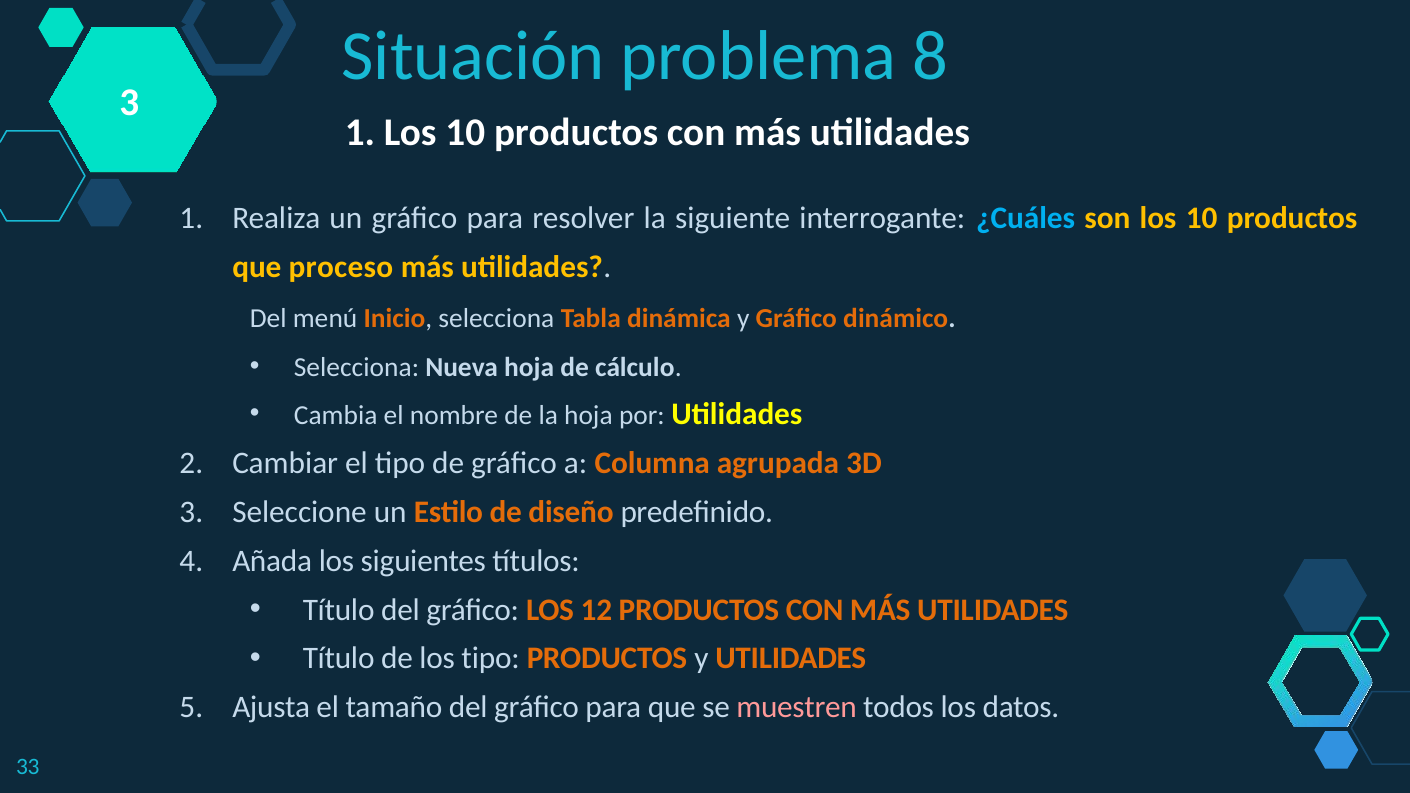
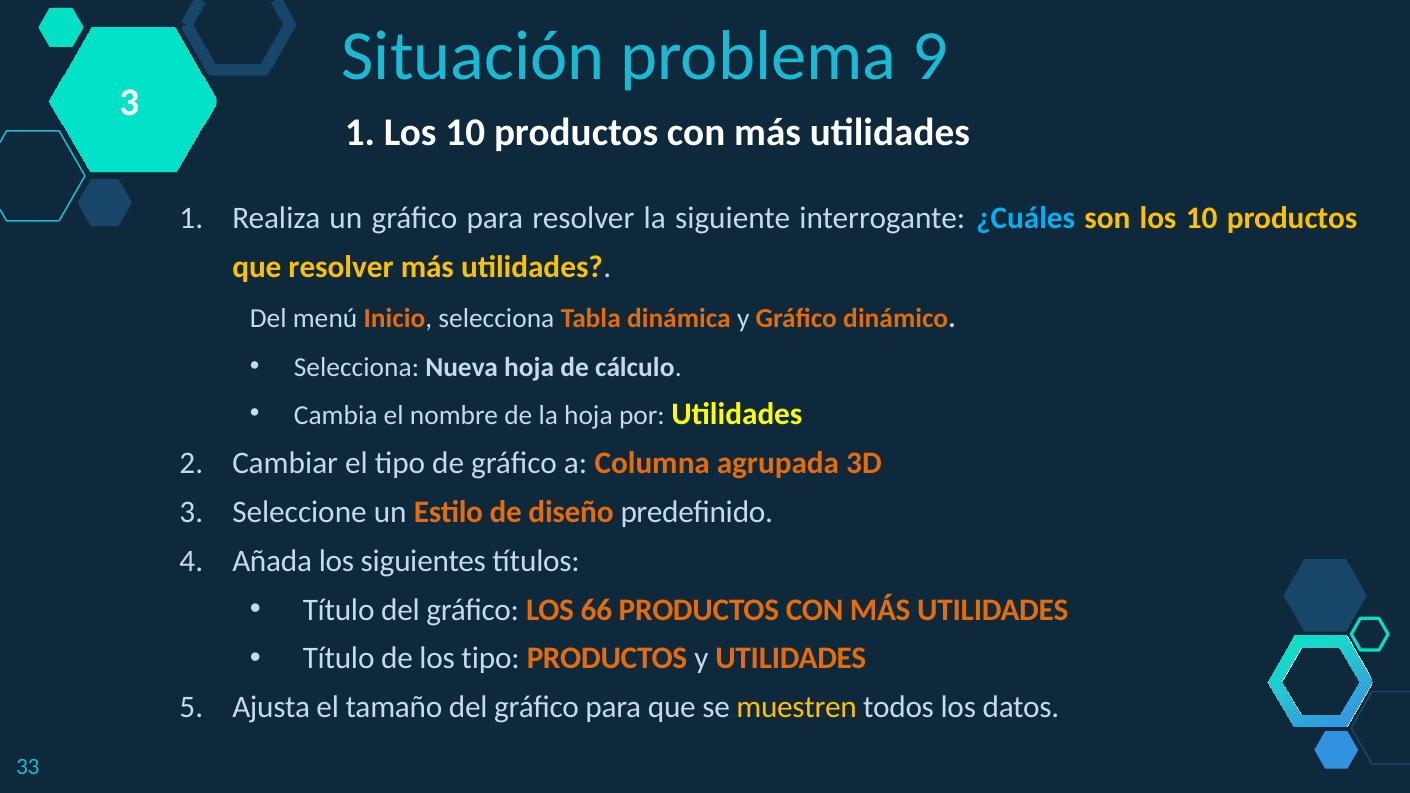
8: 8 -> 9
que proceso: proceso -> resolver
12: 12 -> 66
muestren colour: pink -> yellow
